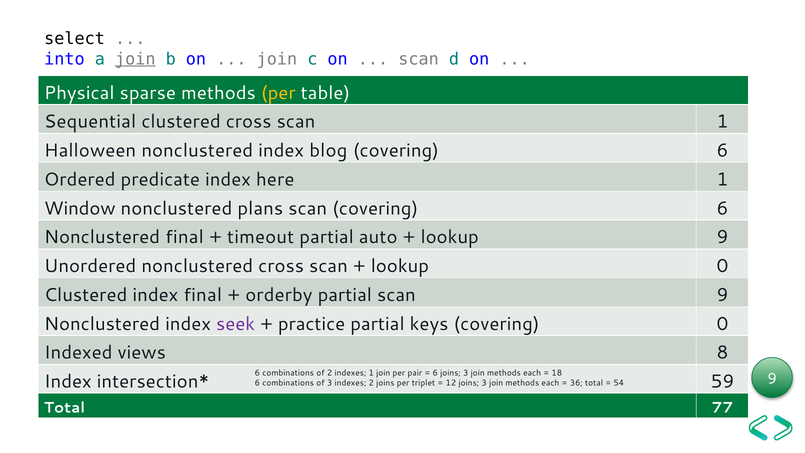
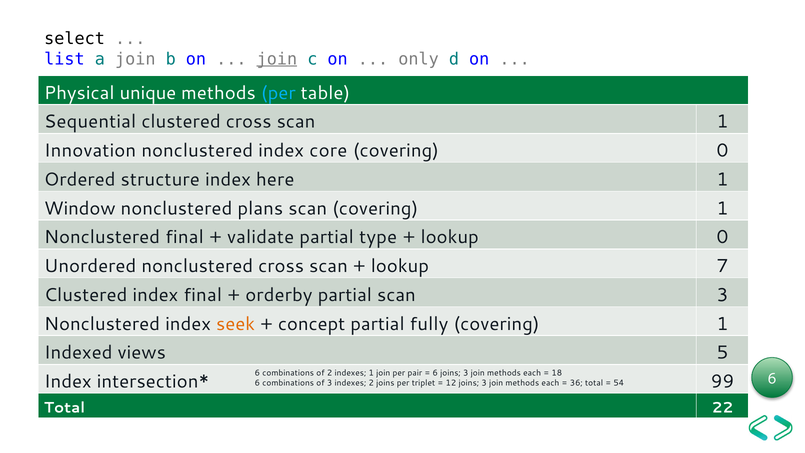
into: into -> list
join at (135, 59) underline: present -> none
join at (277, 59) underline: none -> present
scan at (419, 59): scan -> only
sparse: sparse -> unique
per at (278, 93) colour: yellow -> light blue
Halloween: Halloween -> Innovation
blog: blog -> core
6 at (722, 151): 6 -> 0
predicate: predicate -> structure
scan covering 6: 6 -> 1
timeout: timeout -> validate
auto: auto -> type
lookup 9: 9 -> 0
lookup 0: 0 -> 7
scan 9: 9 -> 3
seek colour: purple -> orange
practice: practice -> concept
keys: keys -> fully
0 at (722, 324): 0 -> 1
8: 8 -> 5
59: 59 -> 99
54 9: 9 -> 6
77: 77 -> 22
